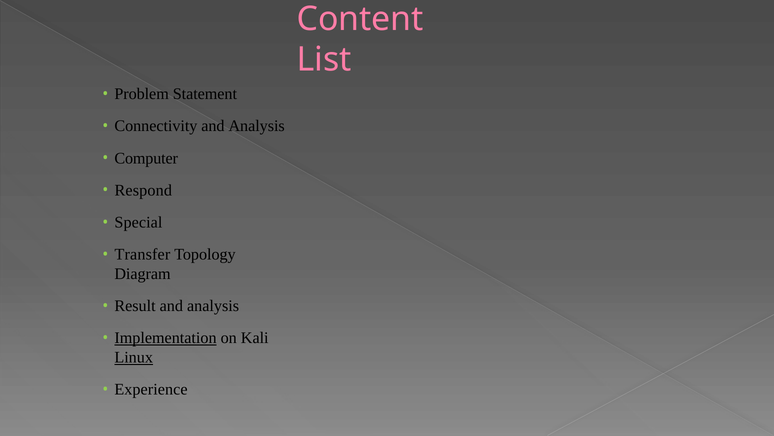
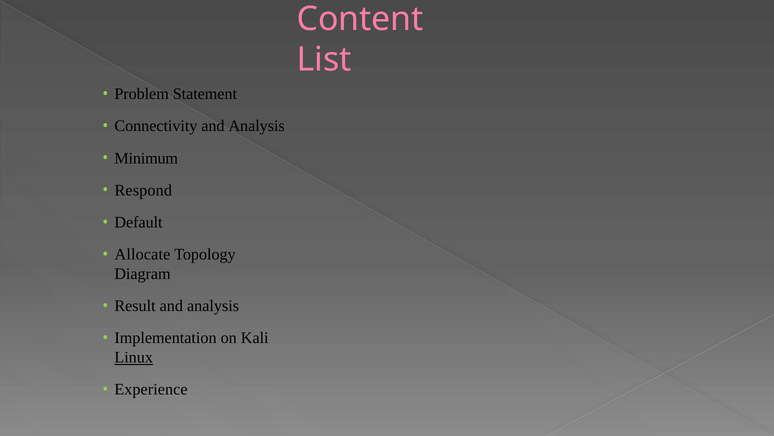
Computer: Computer -> Minimum
Special: Special -> Default
Transfer: Transfer -> Allocate
Implementation underline: present -> none
